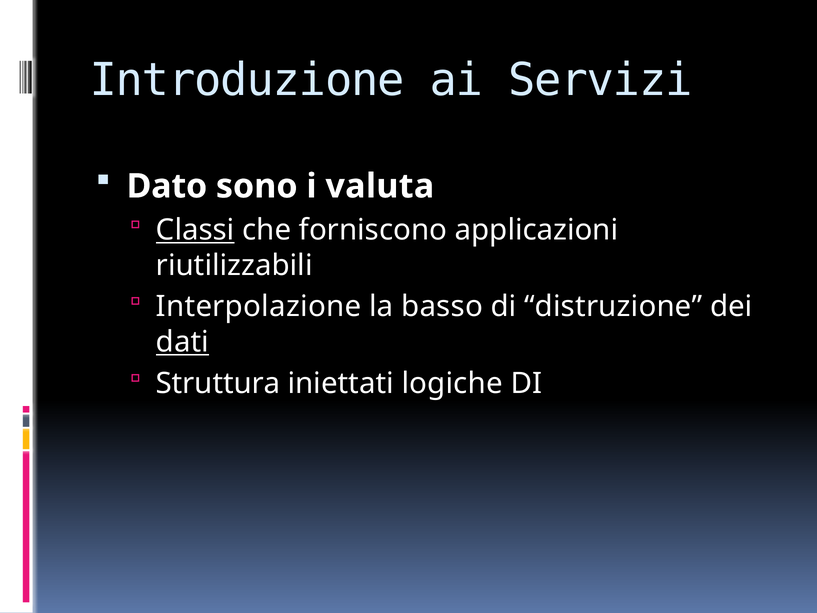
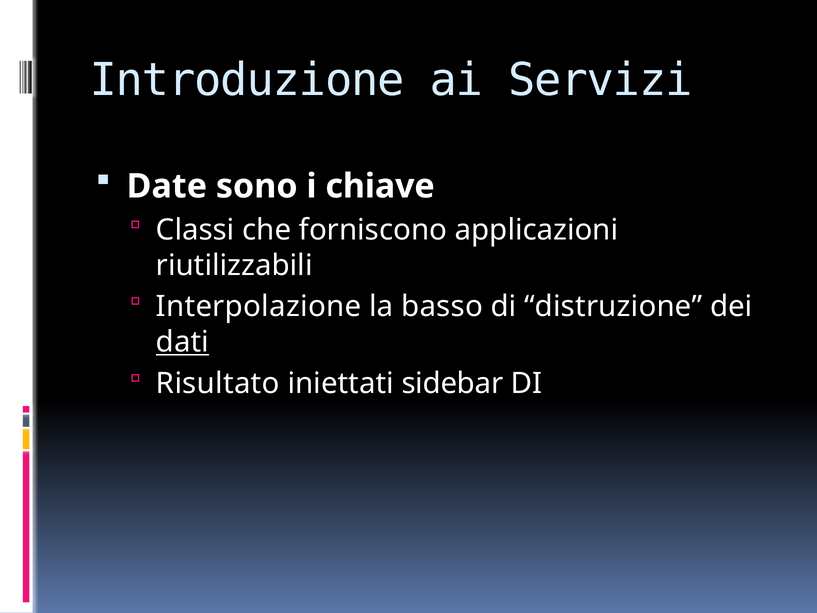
Dato: Dato -> Date
valuta: valuta -> chiave
Classi underline: present -> none
Struttura: Struttura -> Risultato
logiche: logiche -> sidebar
